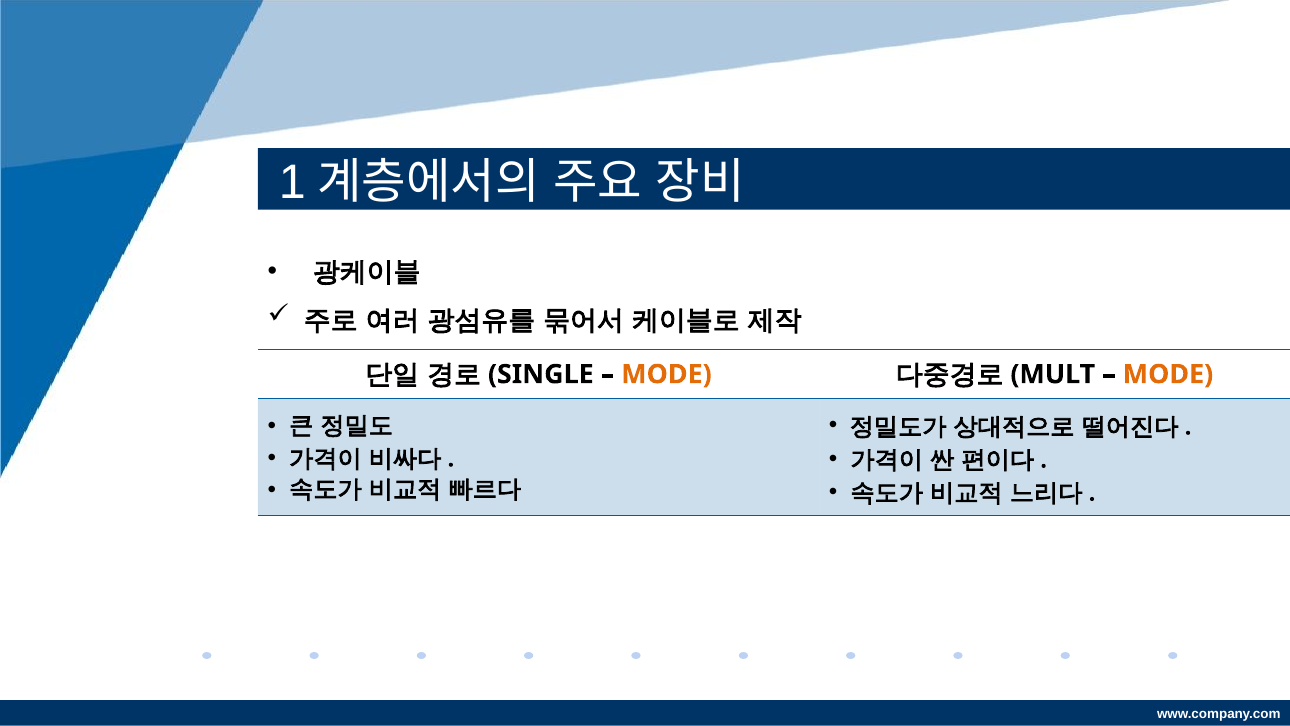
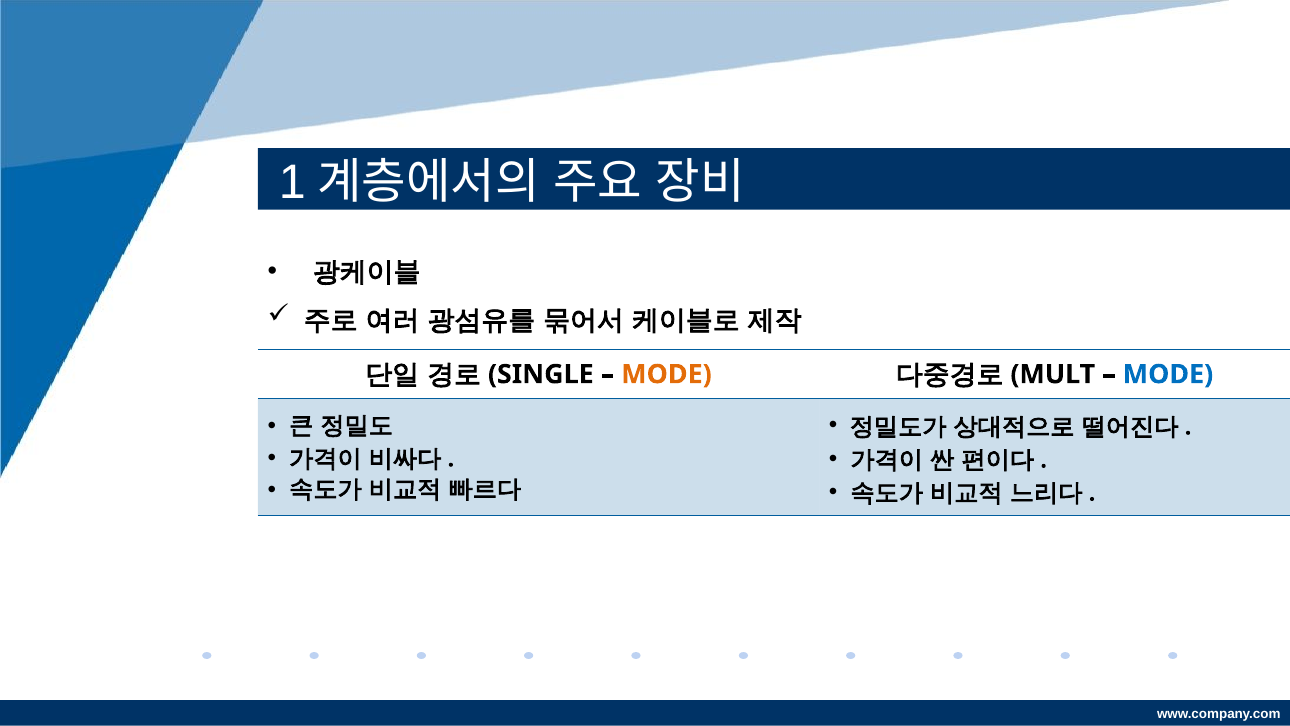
MODE at (1168, 374) colour: orange -> blue
